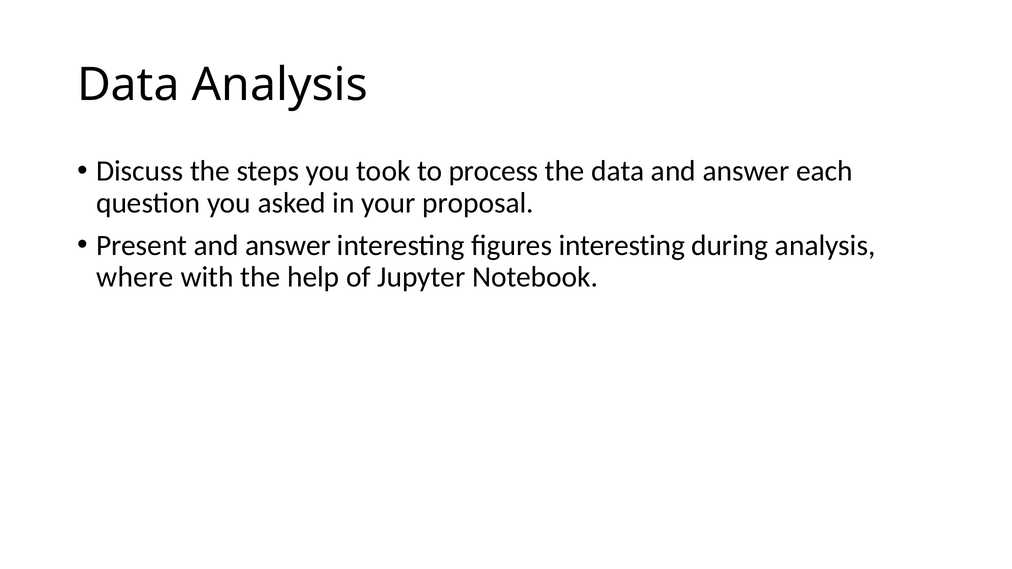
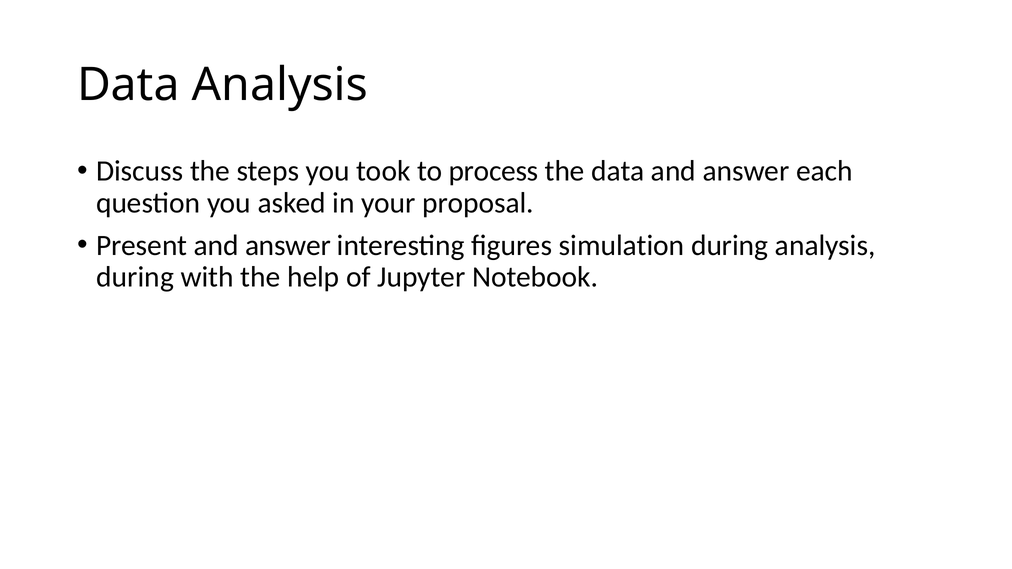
figures interesting: interesting -> simulation
where at (135, 277): where -> during
